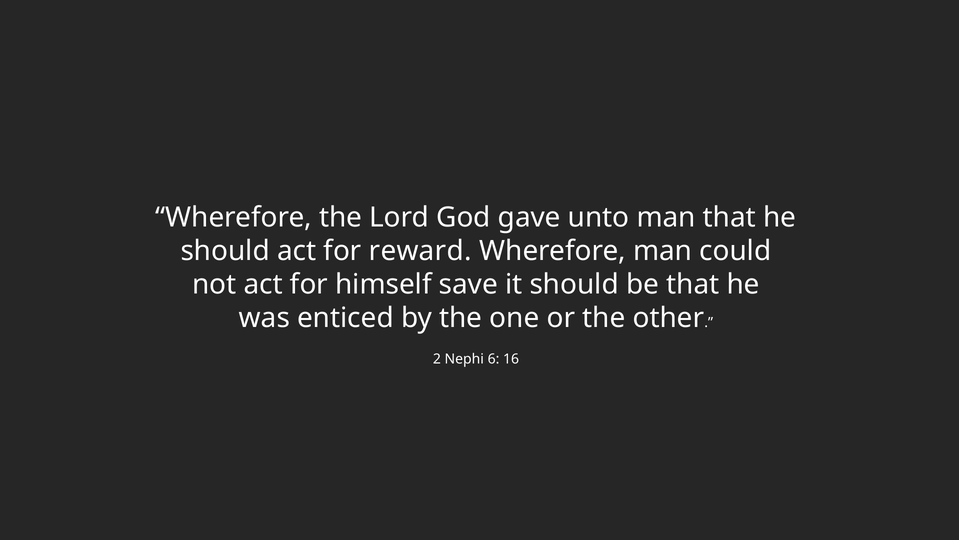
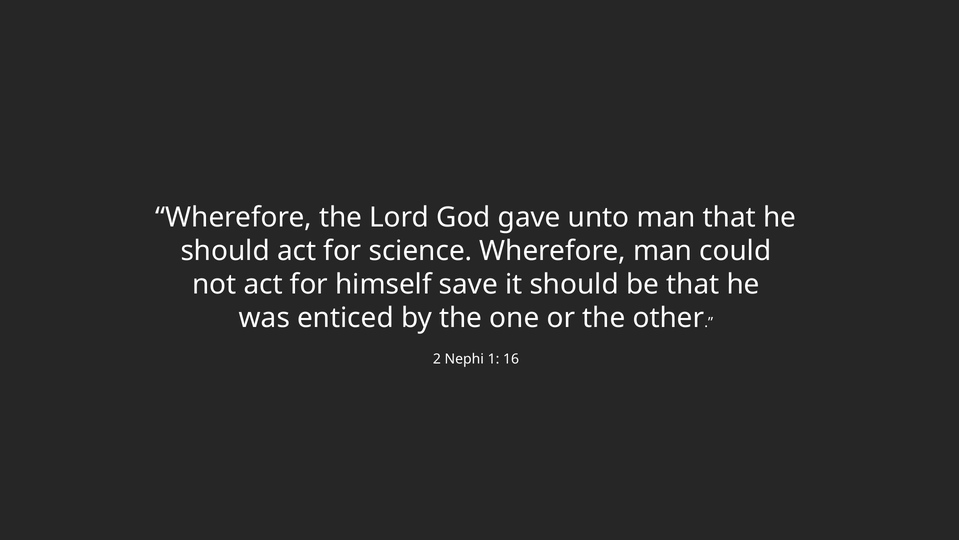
reward: reward -> science
6: 6 -> 1
